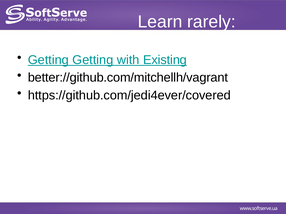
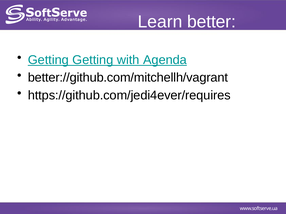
rarely: rarely -> better
Existing: Existing -> Agenda
https://github.com/jedi4ever/covered: https://github.com/jedi4ever/covered -> https://github.com/jedi4ever/requires
